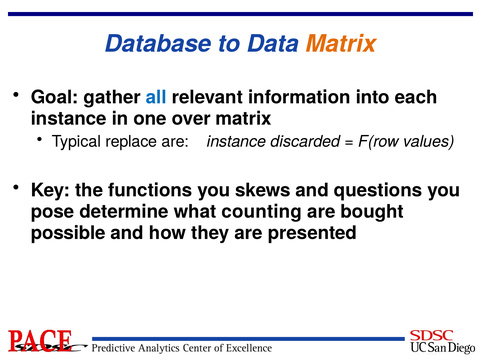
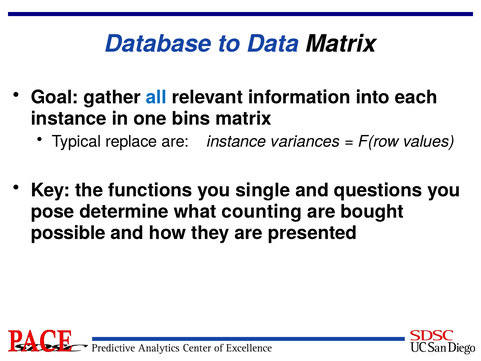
Matrix at (341, 44) colour: orange -> black
over: over -> bins
discarded: discarded -> variances
skews: skews -> single
